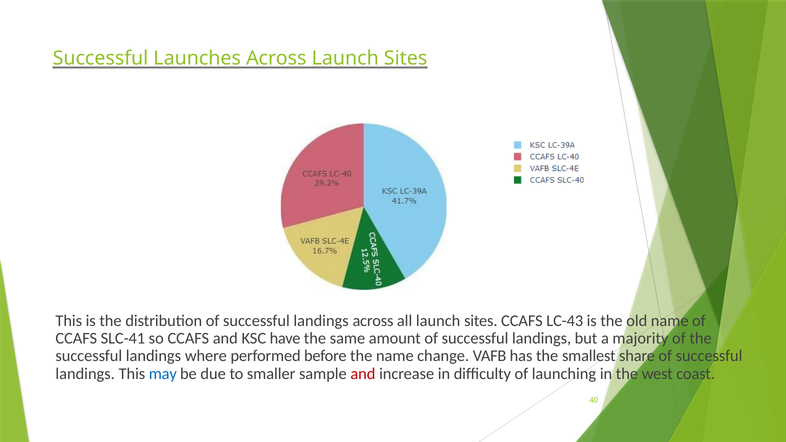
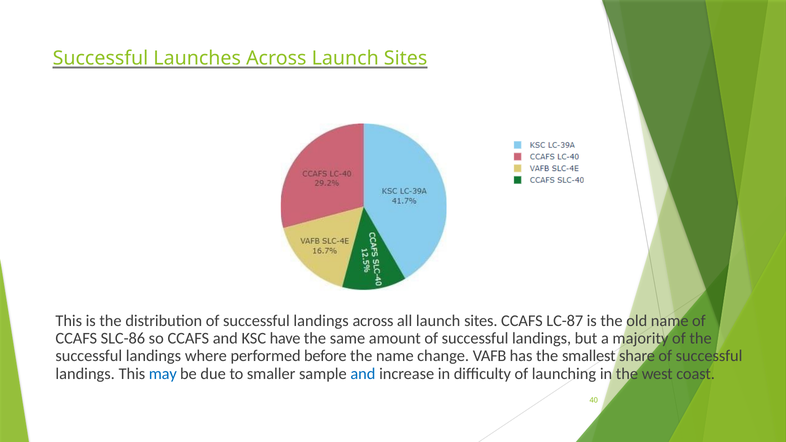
LC-43: LC-43 -> LC-87
SLC-41: SLC-41 -> SLC-86
and at (363, 374) colour: red -> blue
